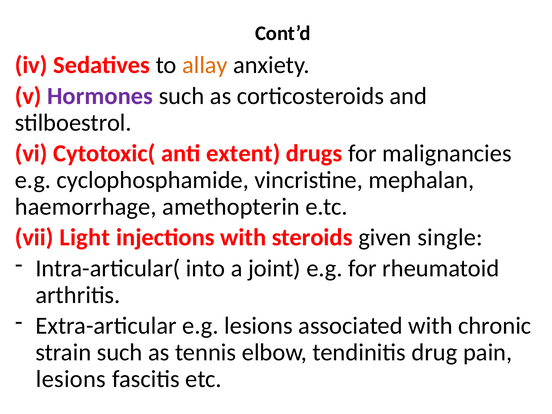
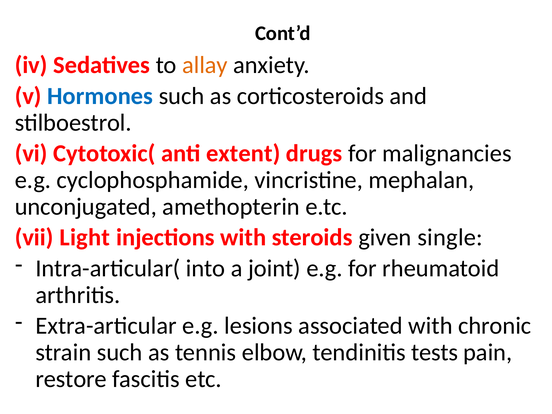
Hormones colour: purple -> blue
haemorrhage: haemorrhage -> unconjugated
drug: drug -> tests
lesions at (71, 379): lesions -> restore
